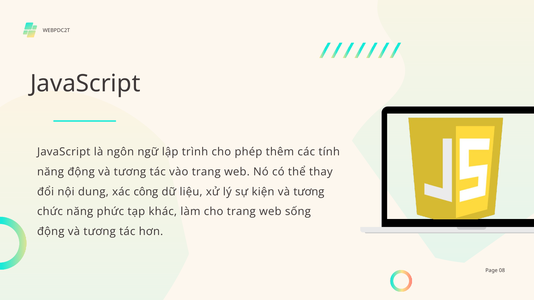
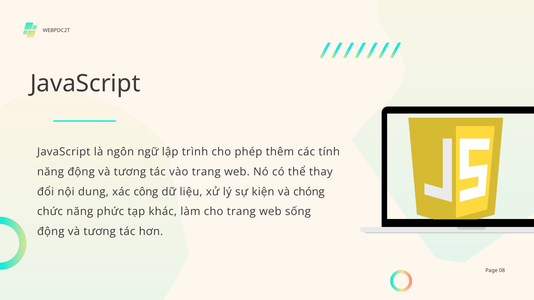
kiện và tương: tương -> chóng
